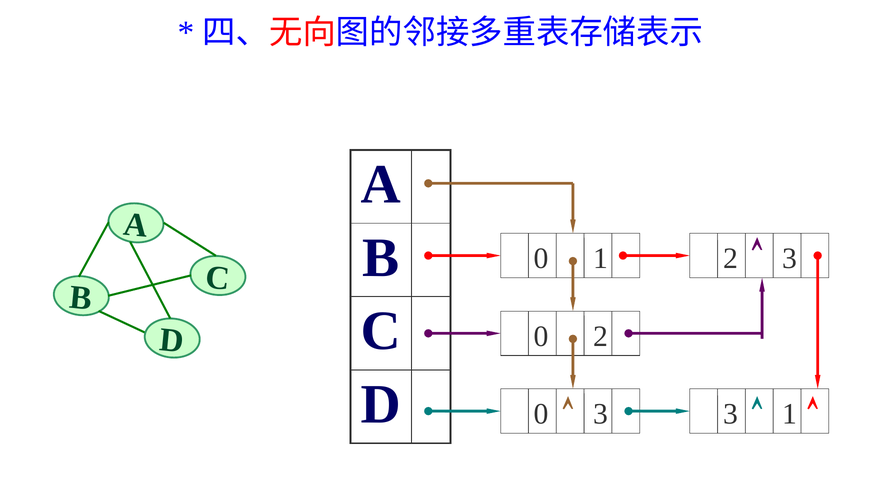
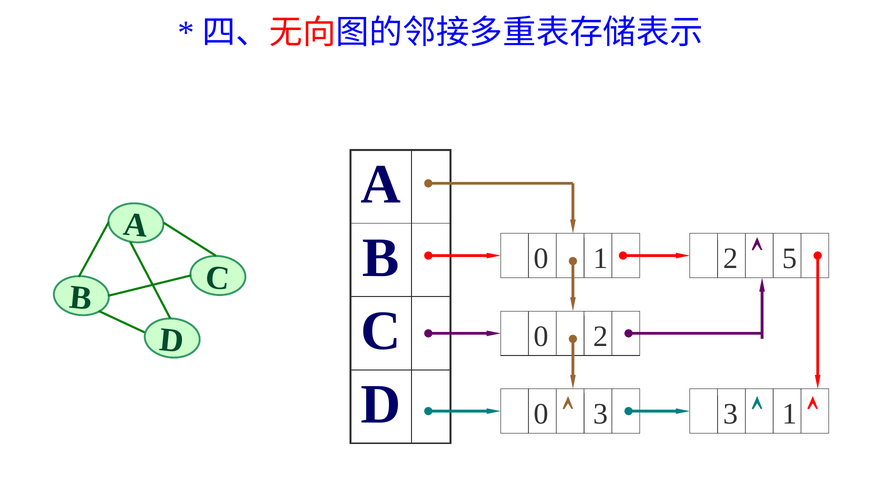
2 3: 3 -> 5
